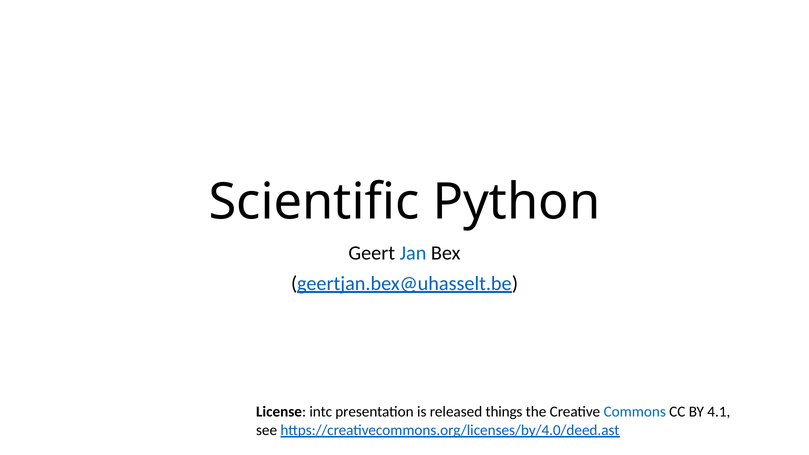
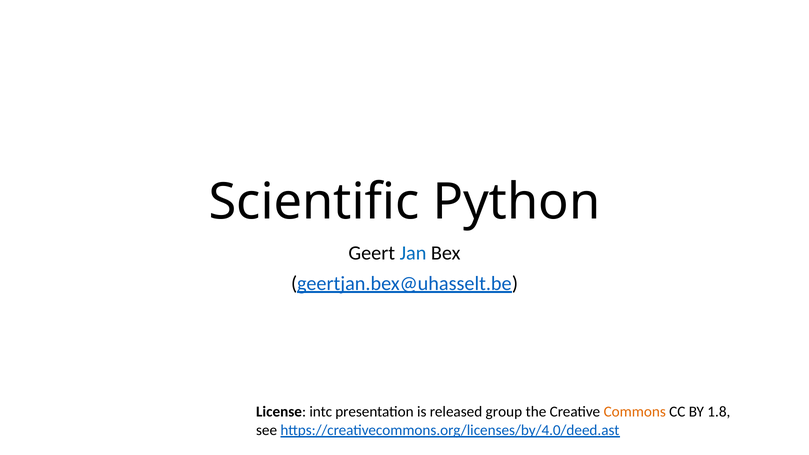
things: things -> group
Commons colour: blue -> orange
4.1: 4.1 -> 1.8
